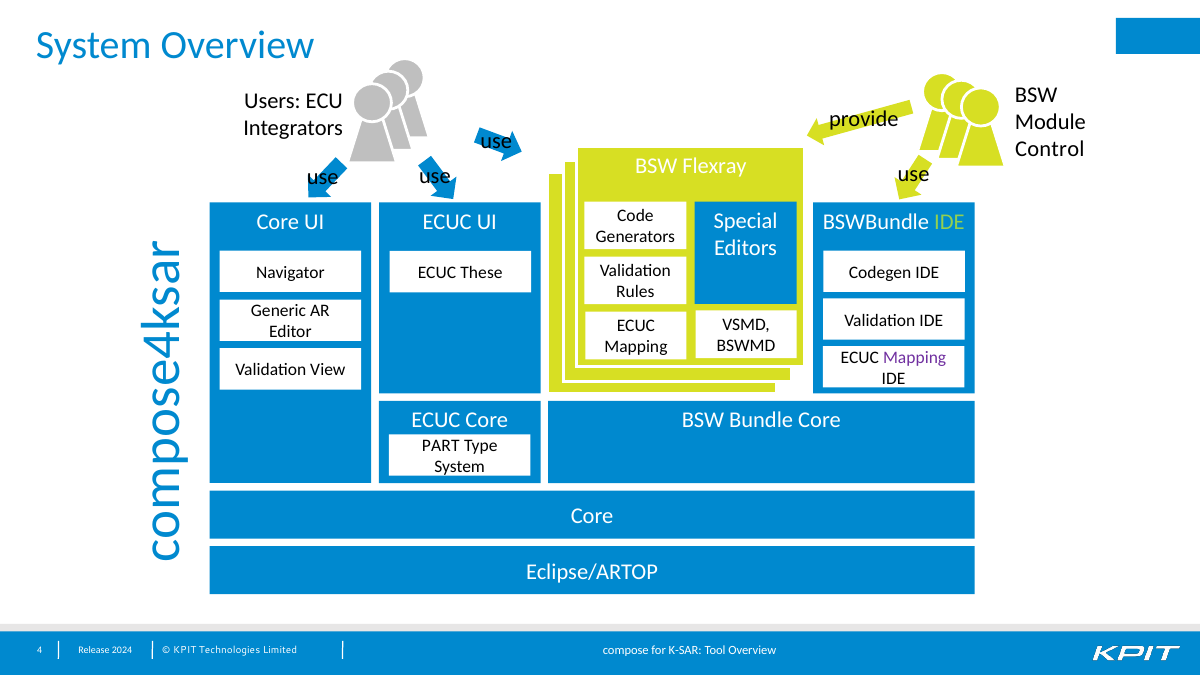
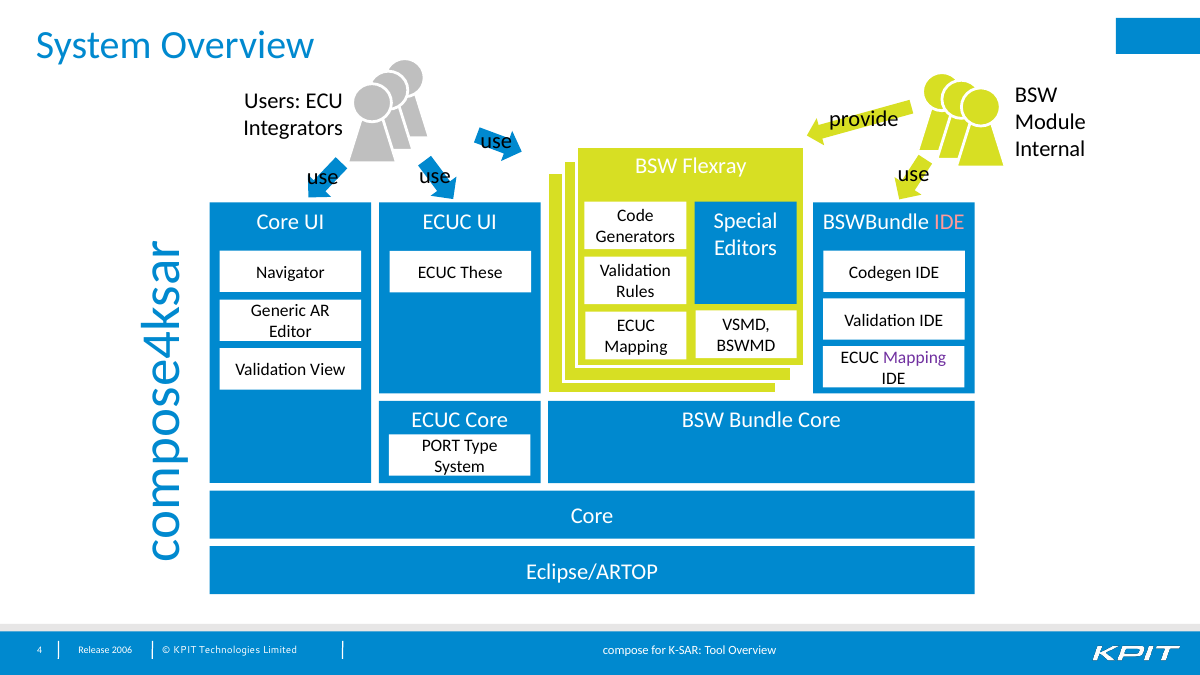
Control: Control -> Internal
IDE at (949, 222) colour: light green -> pink
PART: PART -> PORT
2024: 2024 -> 2006
